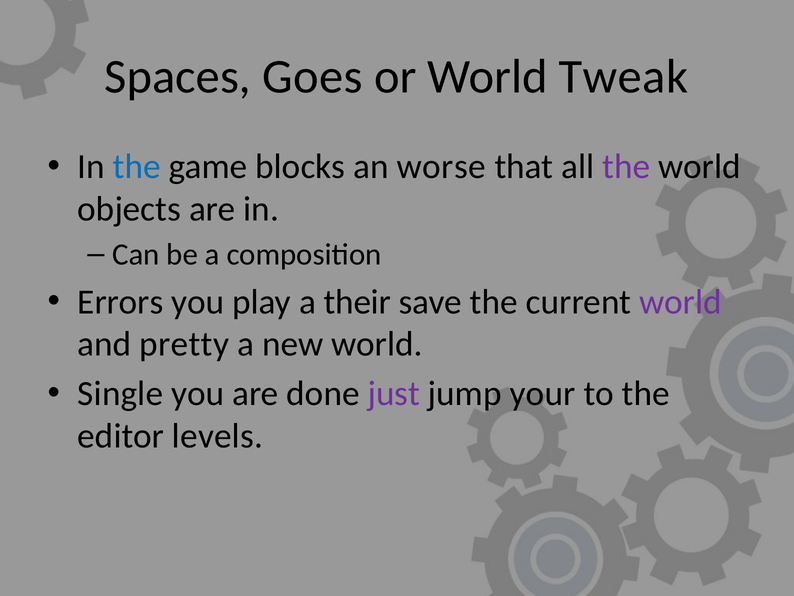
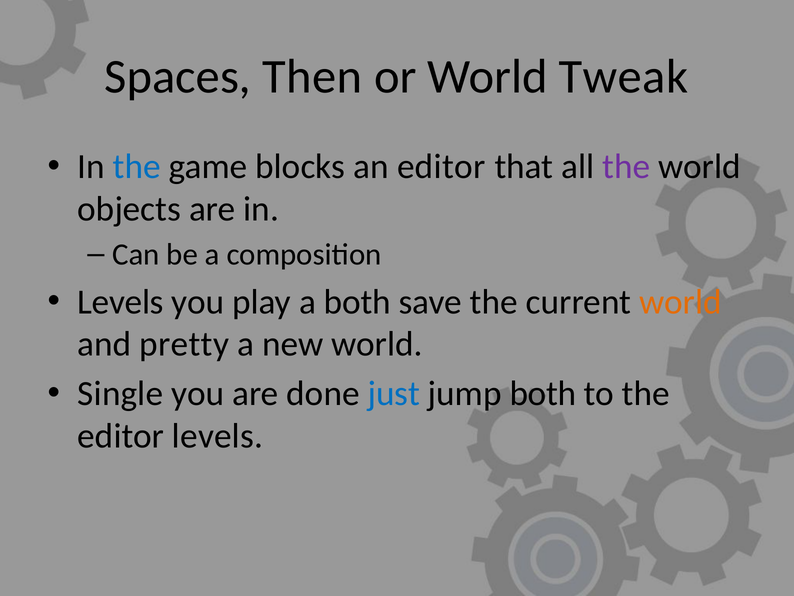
Goes: Goes -> Then
an worse: worse -> editor
Errors at (120, 302): Errors -> Levels
a their: their -> both
world at (680, 302) colour: purple -> orange
just colour: purple -> blue
jump your: your -> both
